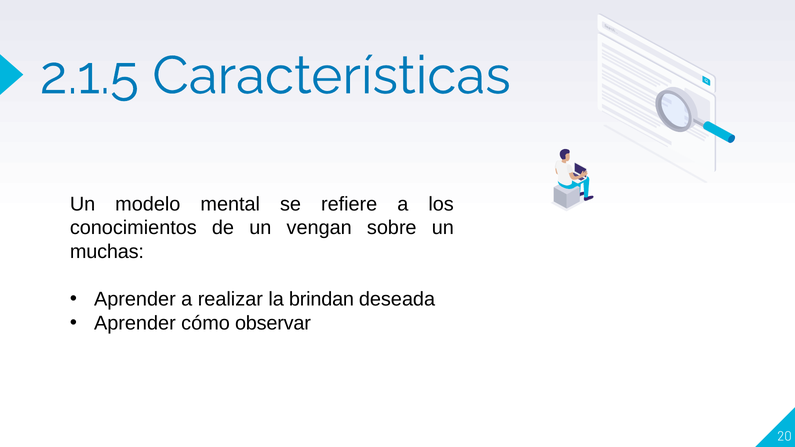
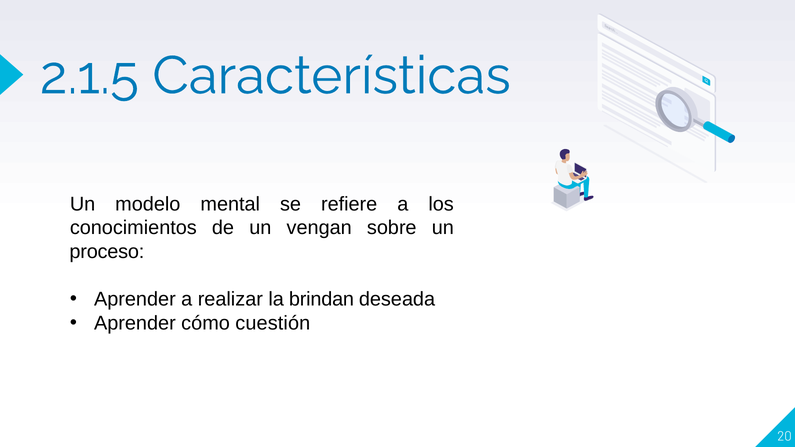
muchas: muchas -> proceso
observar: observar -> cuestión
